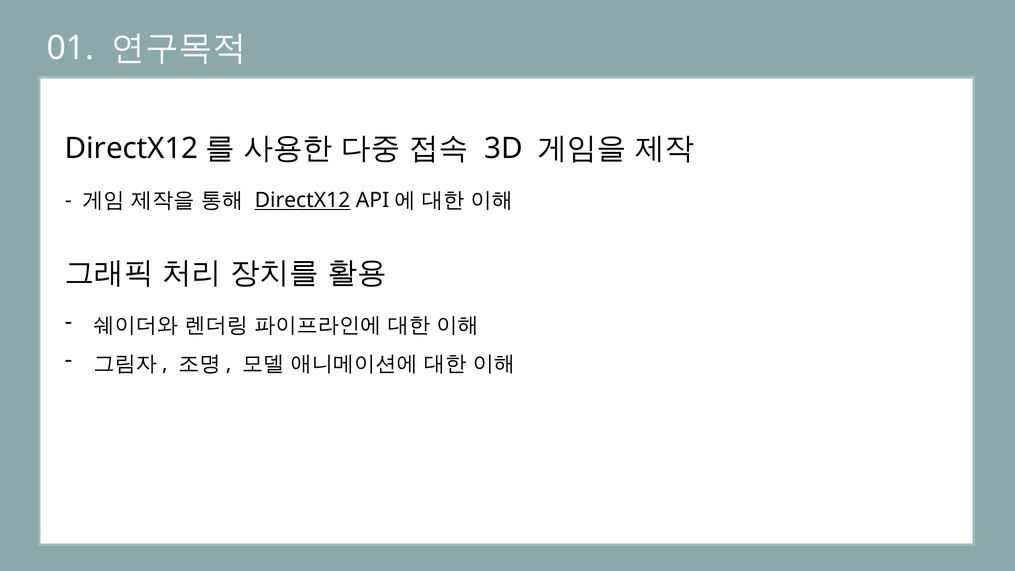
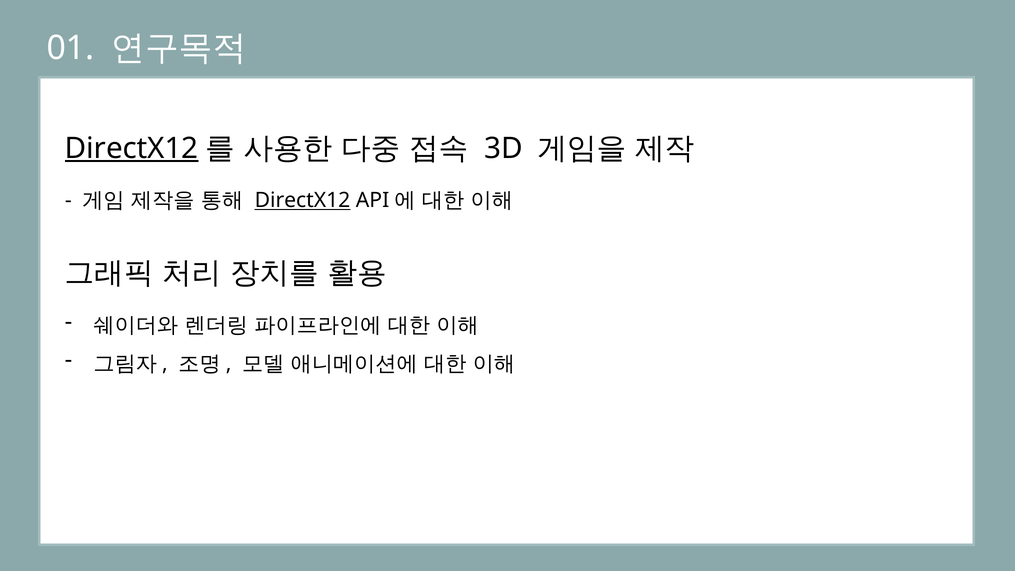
DirectX12 at (132, 148) underline: none -> present
